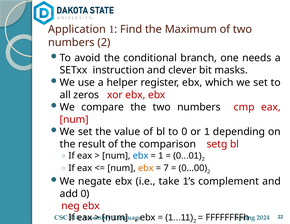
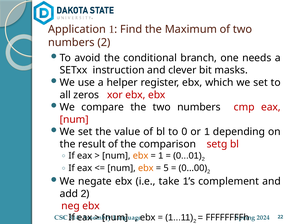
ebx at (141, 156) colour: blue -> orange
7: 7 -> 5
add 0: 0 -> 2
